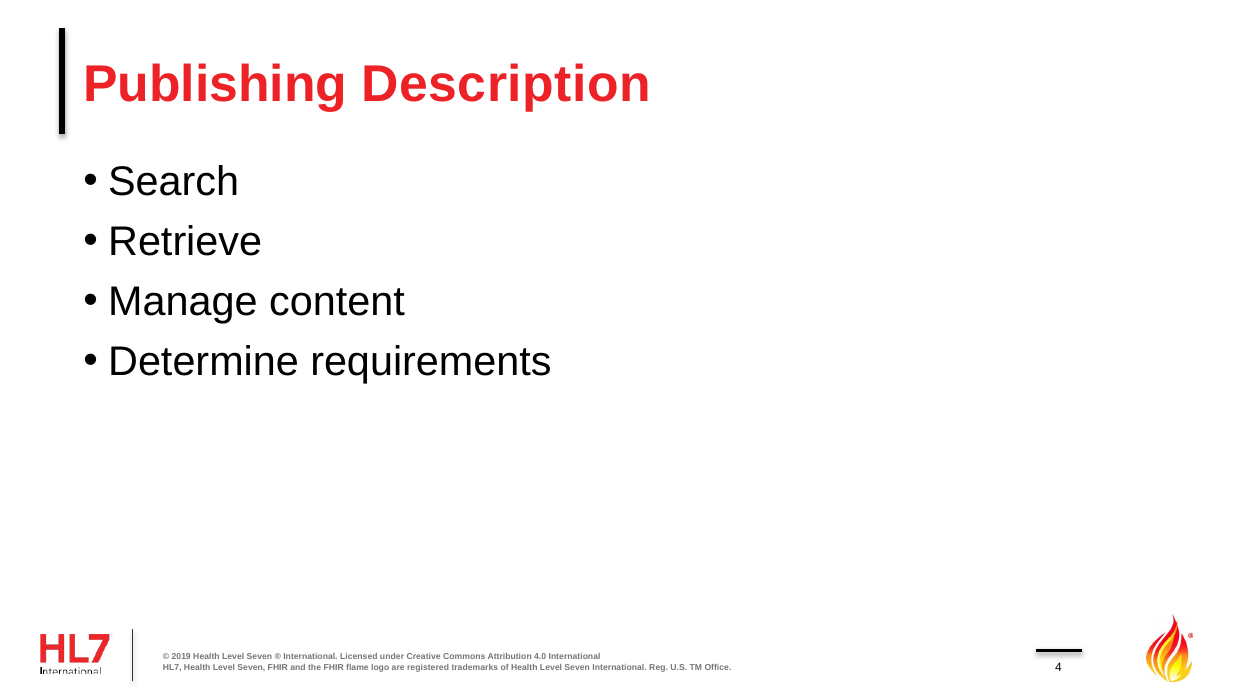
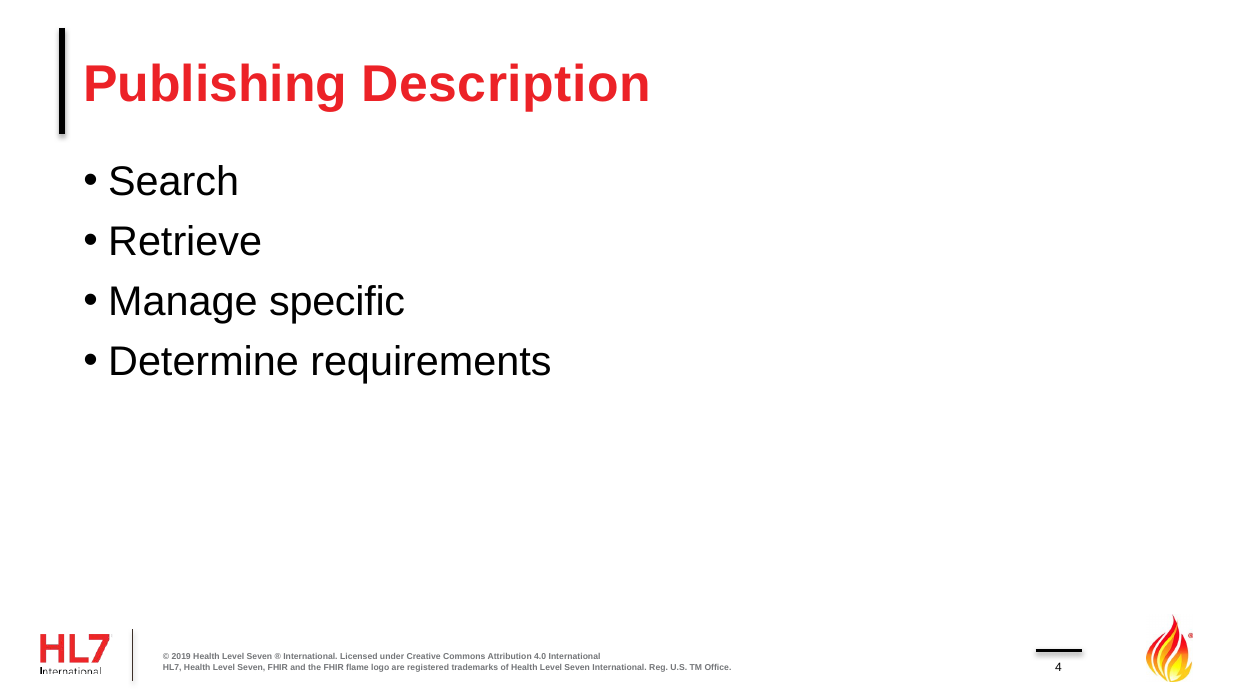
content: content -> specific
